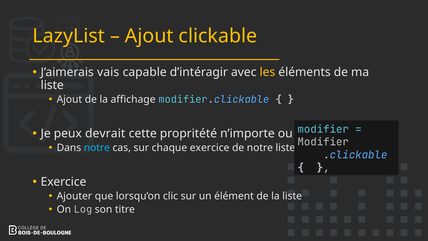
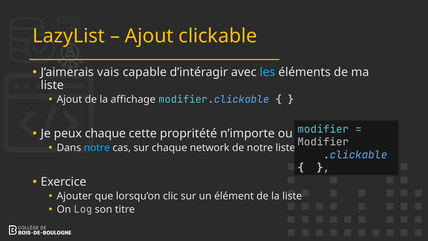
les colour: yellow -> light blue
peux devrait: devrait -> chaque
chaque exercice: exercice -> network
